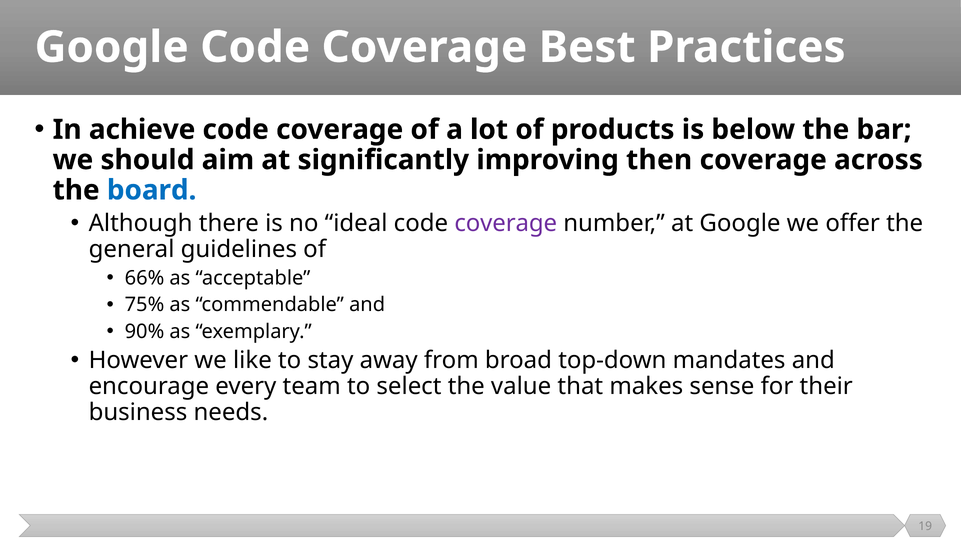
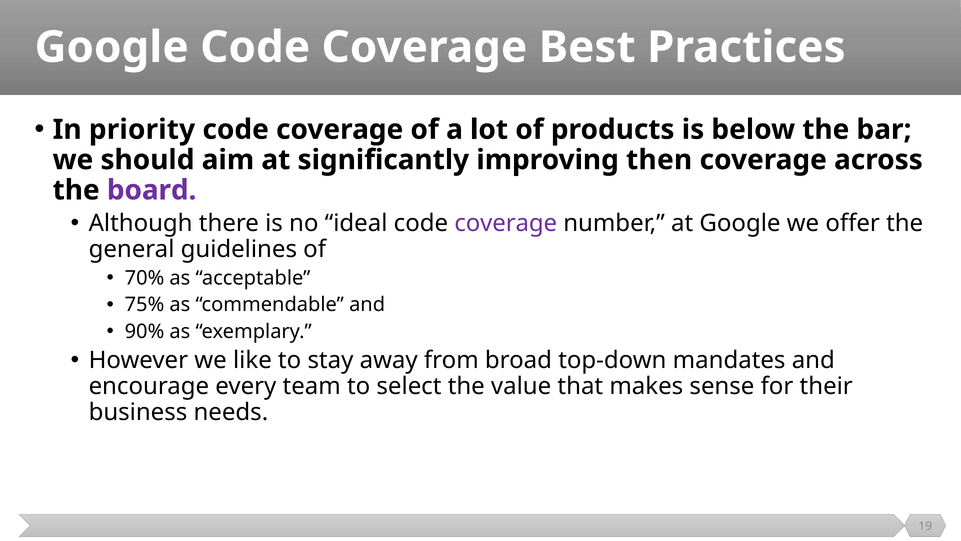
achieve: achieve -> priority
board colour: blue -> purple
66%: 66% -> 70%
